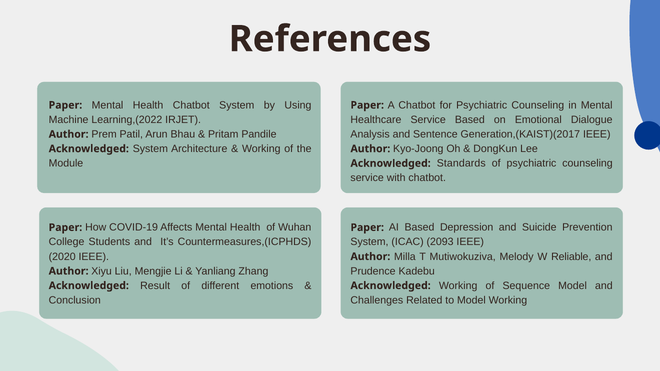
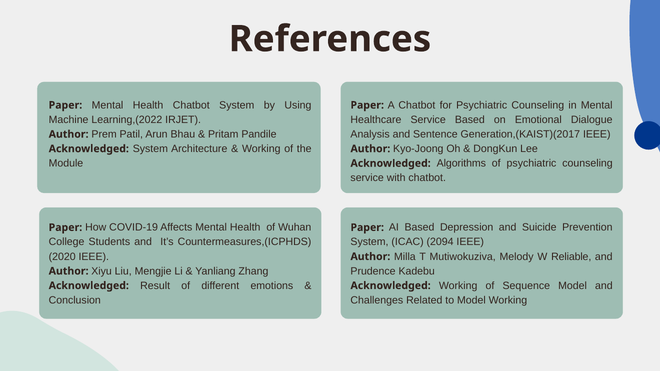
Standards: Standards -> Algorithms
2093: 2093 -> 2094
